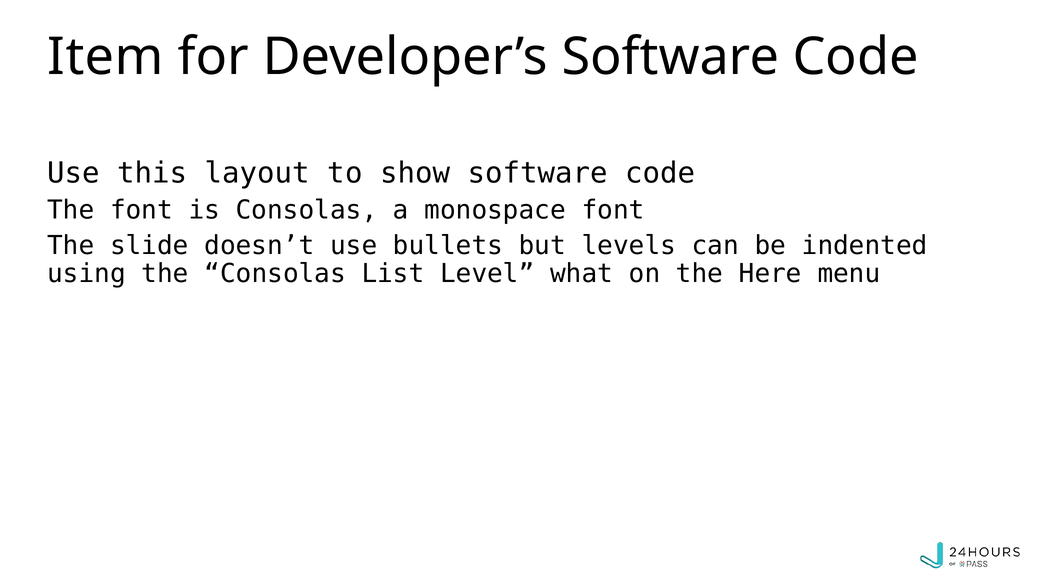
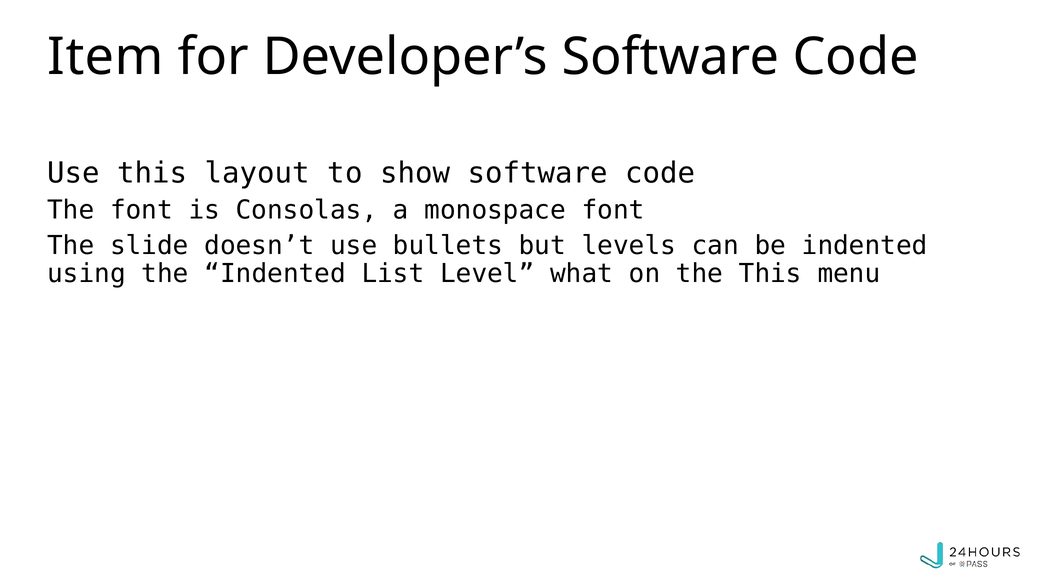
the Consolas: Consolas -> Indented
the Here: Here -> This
